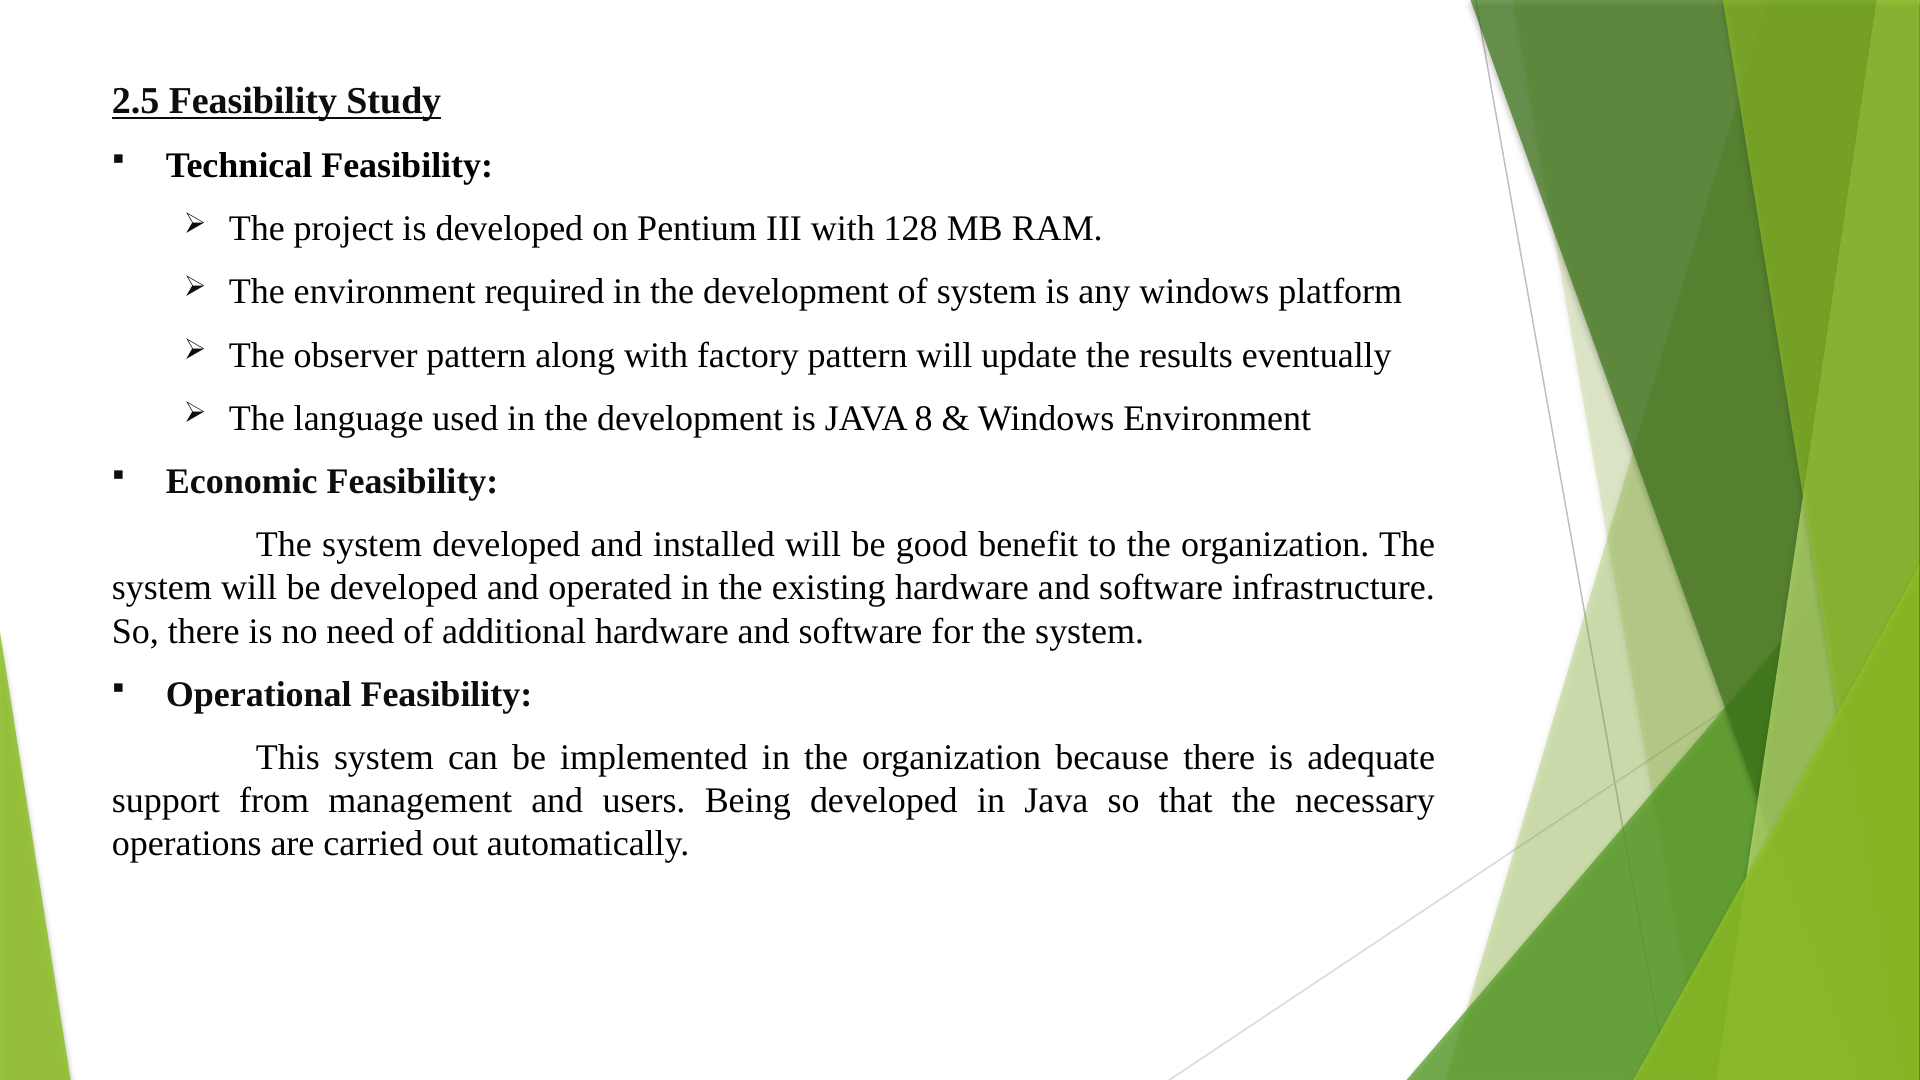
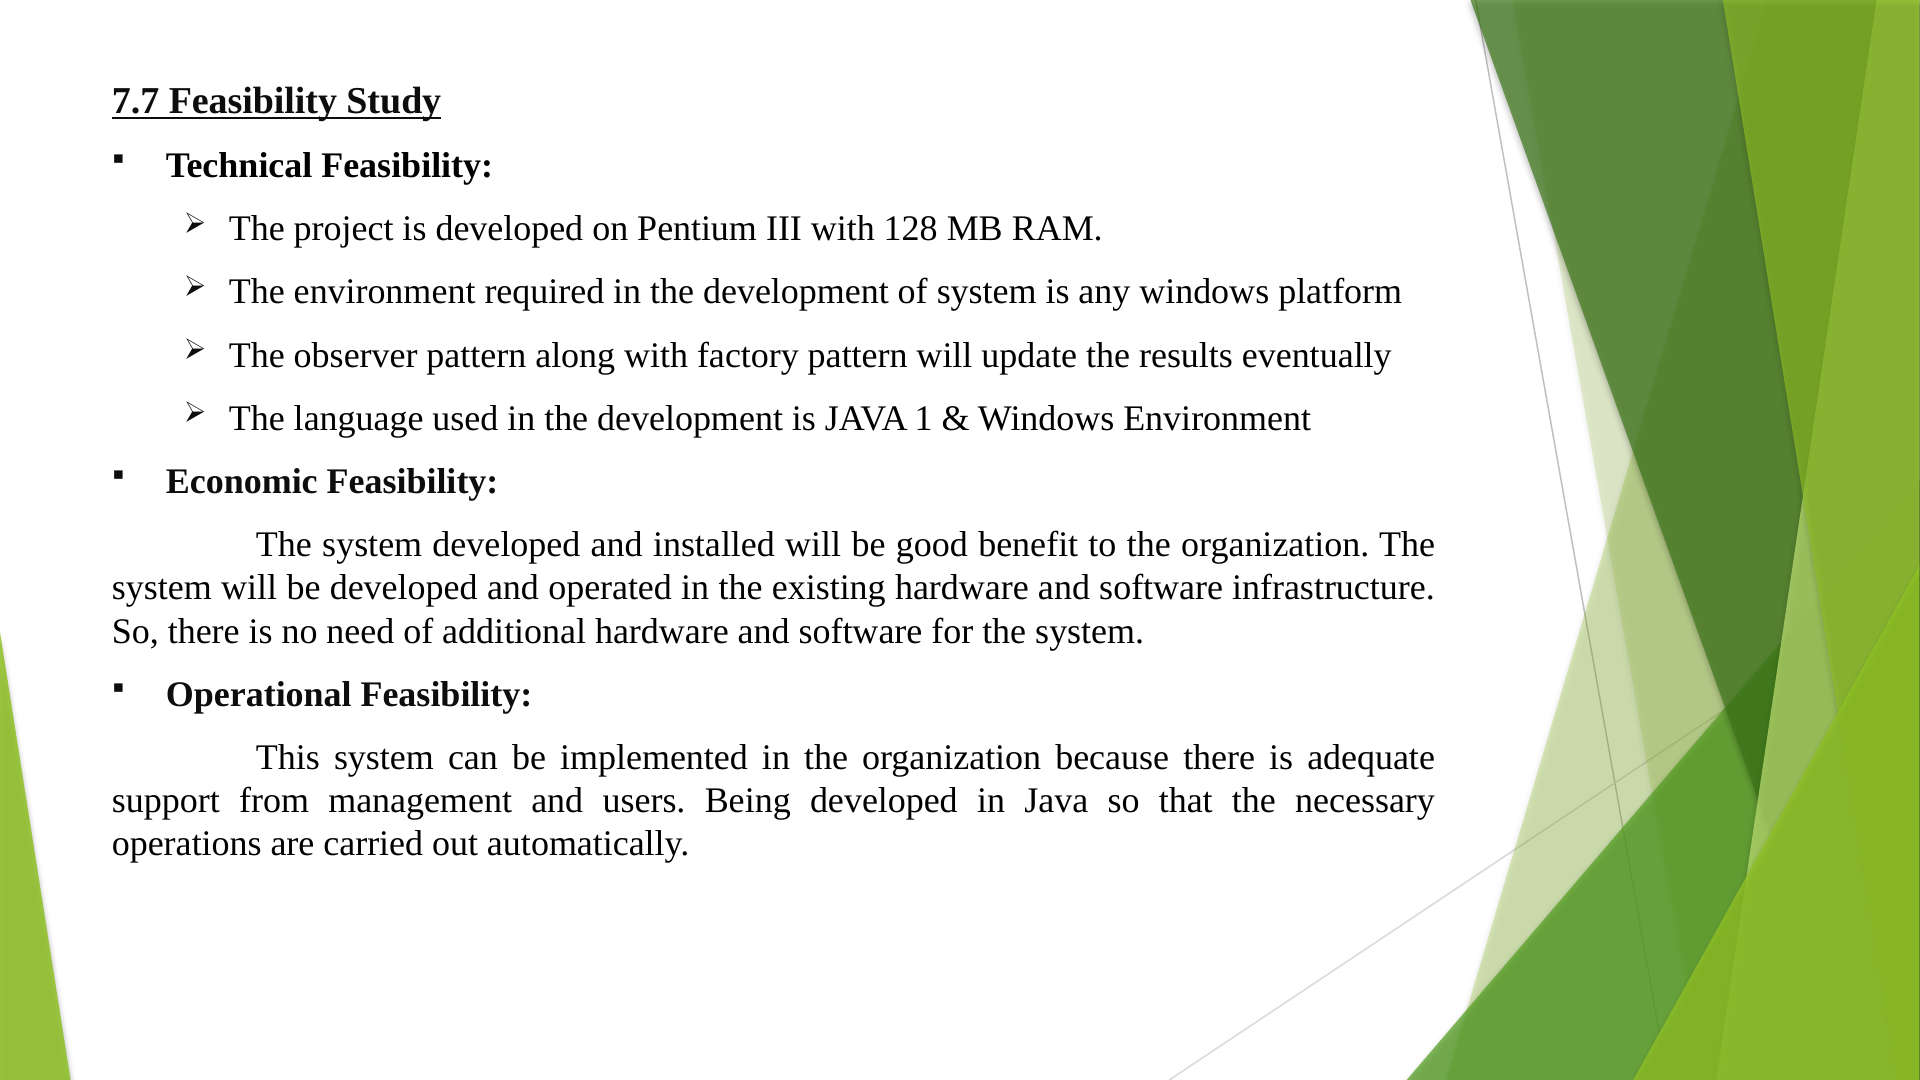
2.5: 2.5 -> 7.7
8: 8 -> 1
